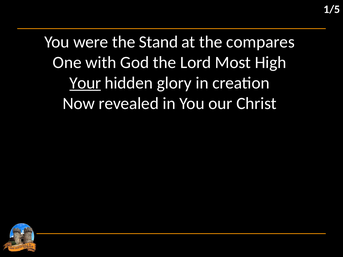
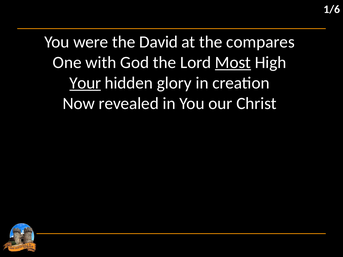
1/5: 1/5 -> 1/6
Stand: Stand -> David
Most underline: none -> present
